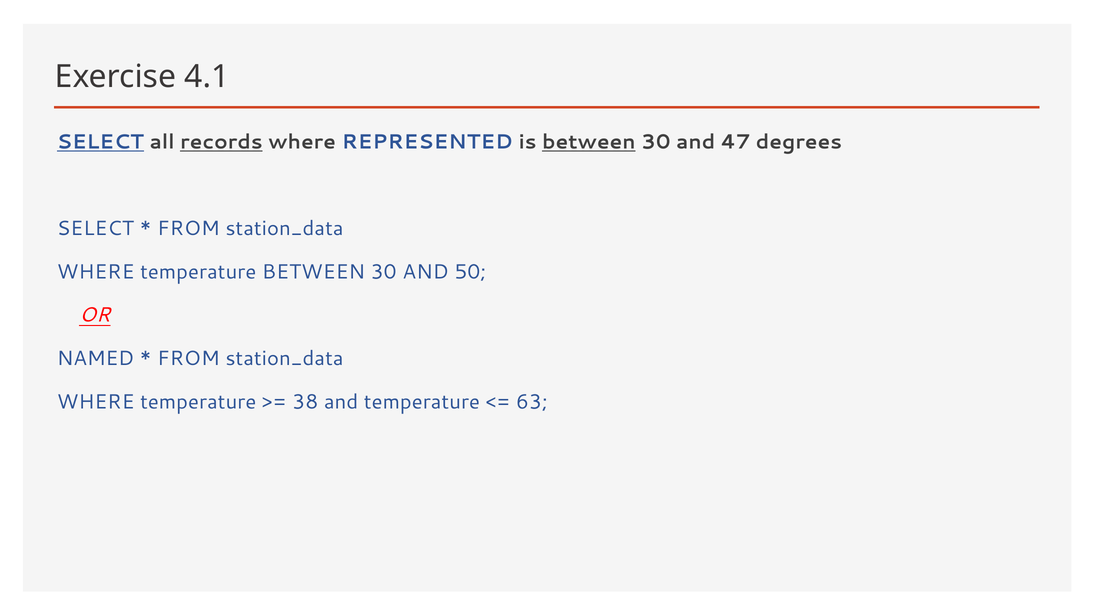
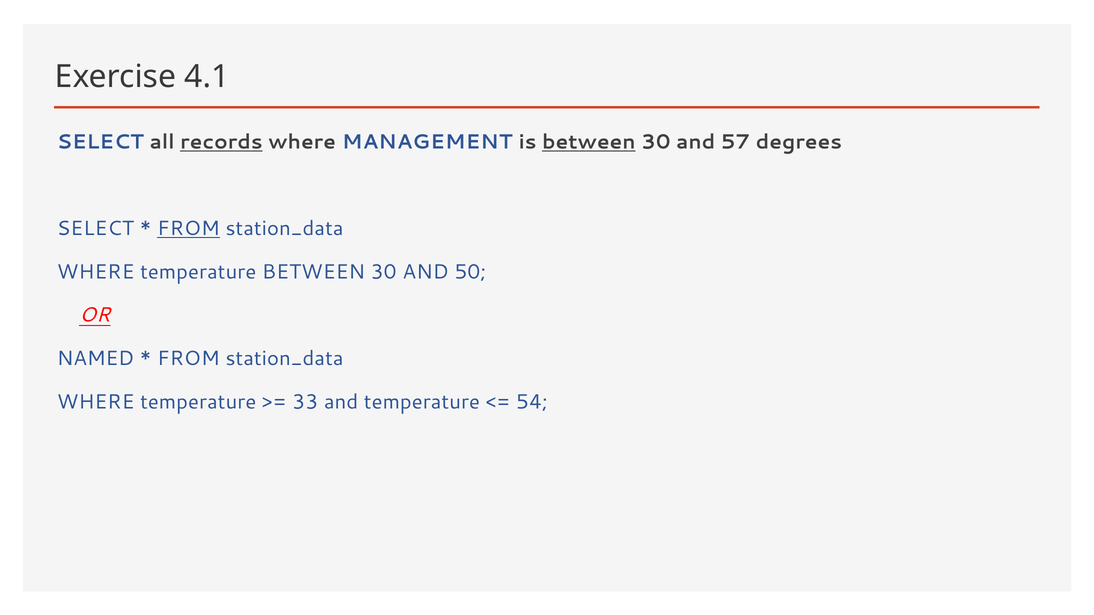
SELECT at (100, 142) underline: present -> none
REPRESENTED: REPRESENTED -> MANAGEMENT
47: 47 -> 57
FROM at (189, 229) underline: none -> present
38: 38 -> 33
63: 63 -> 54
